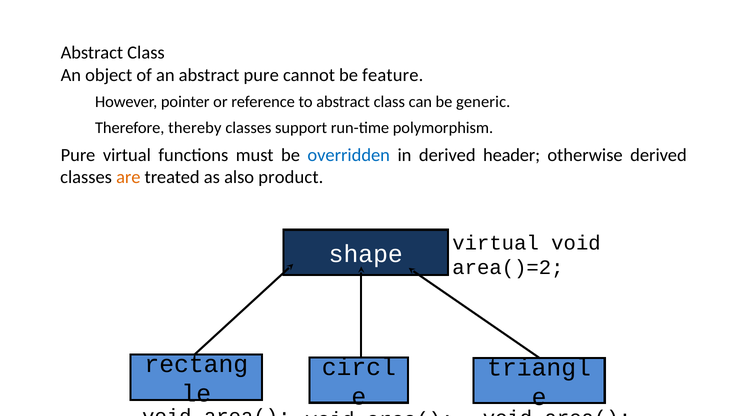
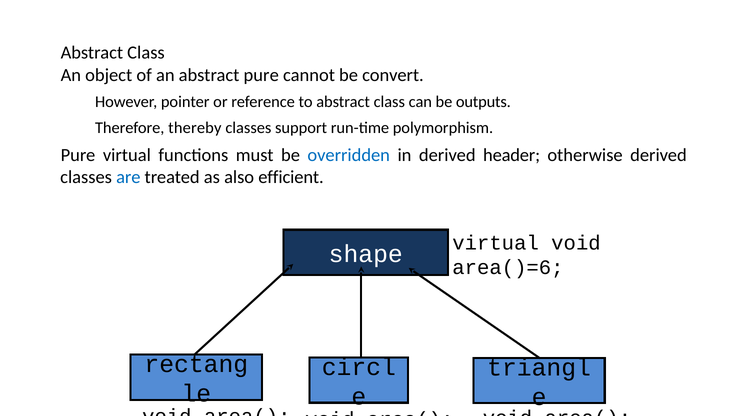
feature: feature -> convert
generic: generic -> outputs
are colour: orange -> blue
product: product -> efficient
area()=2: area()=2 -> area()=6
